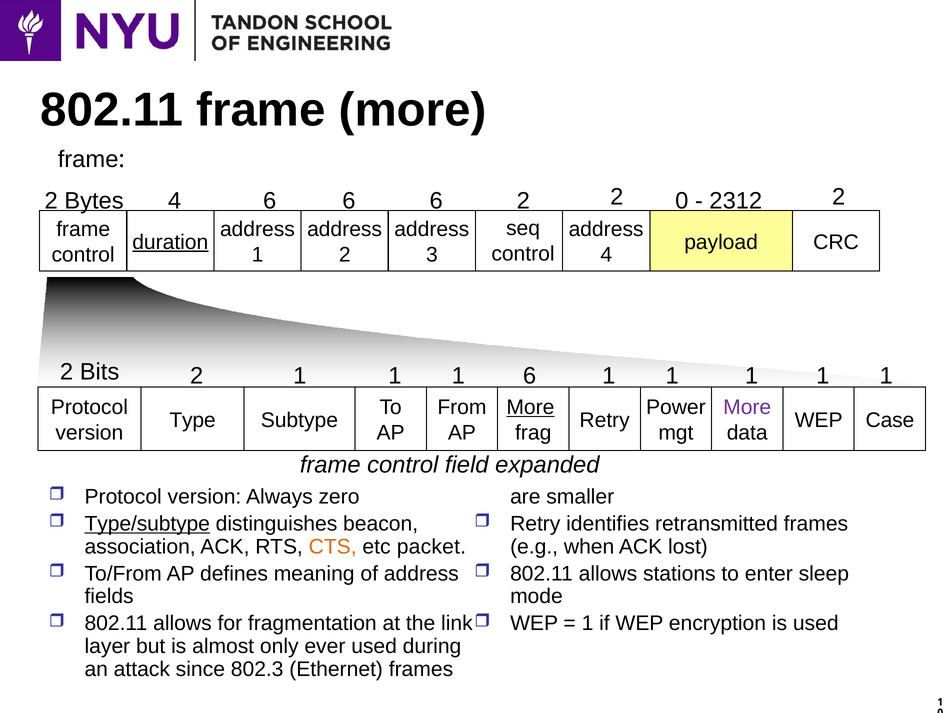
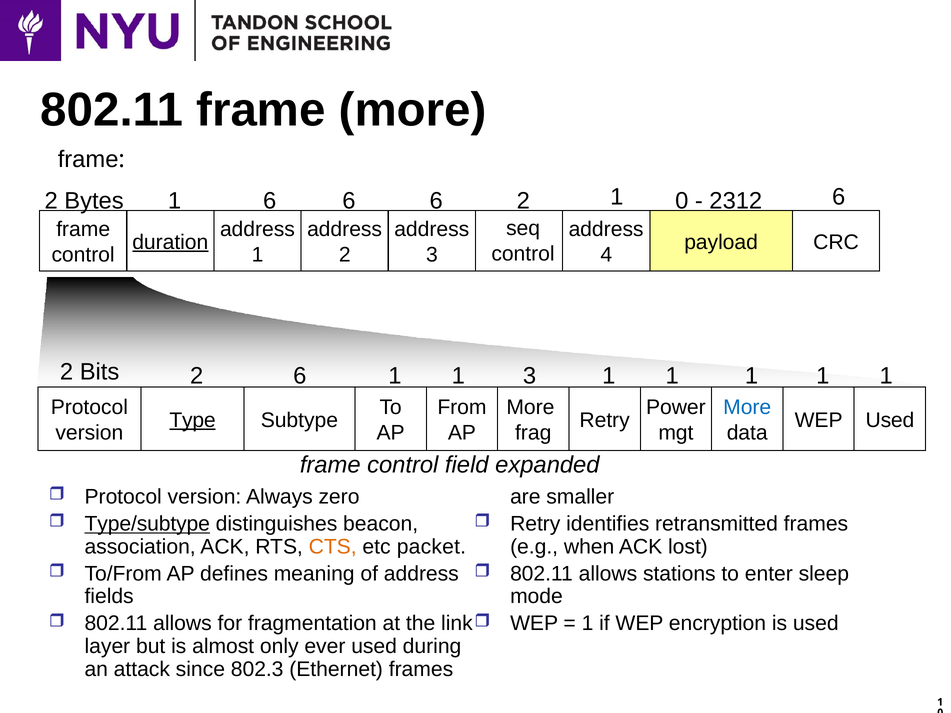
Bytes 4: 4 -> 1
2 2: 2 -> 1
2312 2: 2 -> 6
2 1: 1 -> 6
1 6: 6 -> 3
More at (530, 408) underline: present -> none
More at (747, 408) colour: purple -> blue
Type underline: none -> present
Retry Case: Case -> Used
